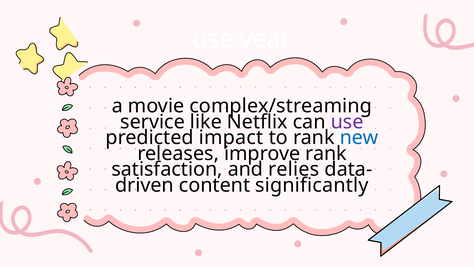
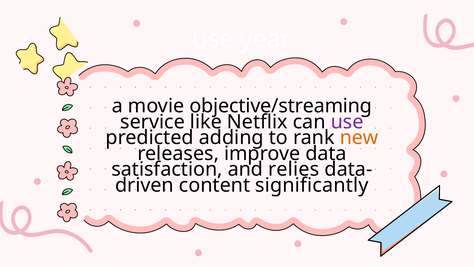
complex/streaming: complex/streaming -> objective/streaming
impact: impact -> adding
new colour: blue -> orange
improve rank: rank -> data
